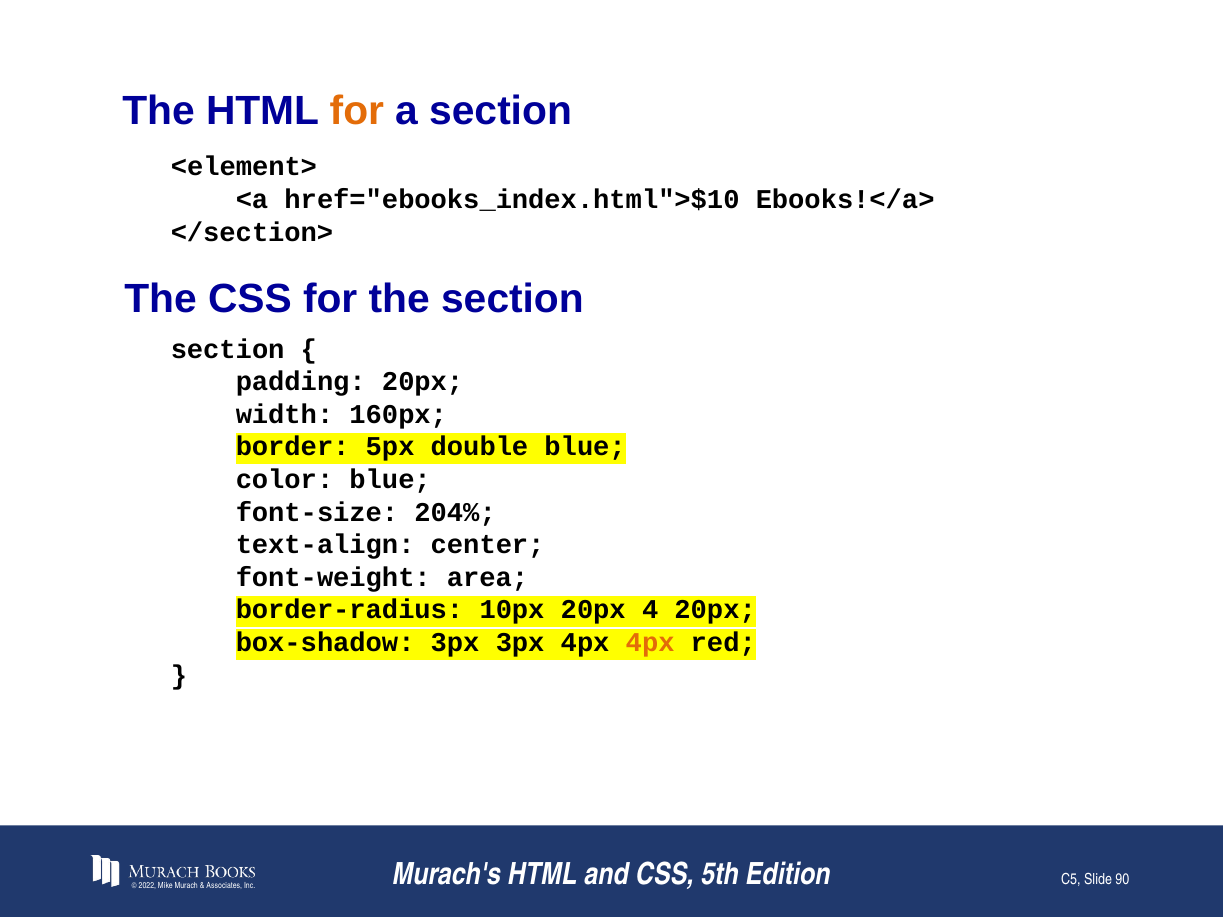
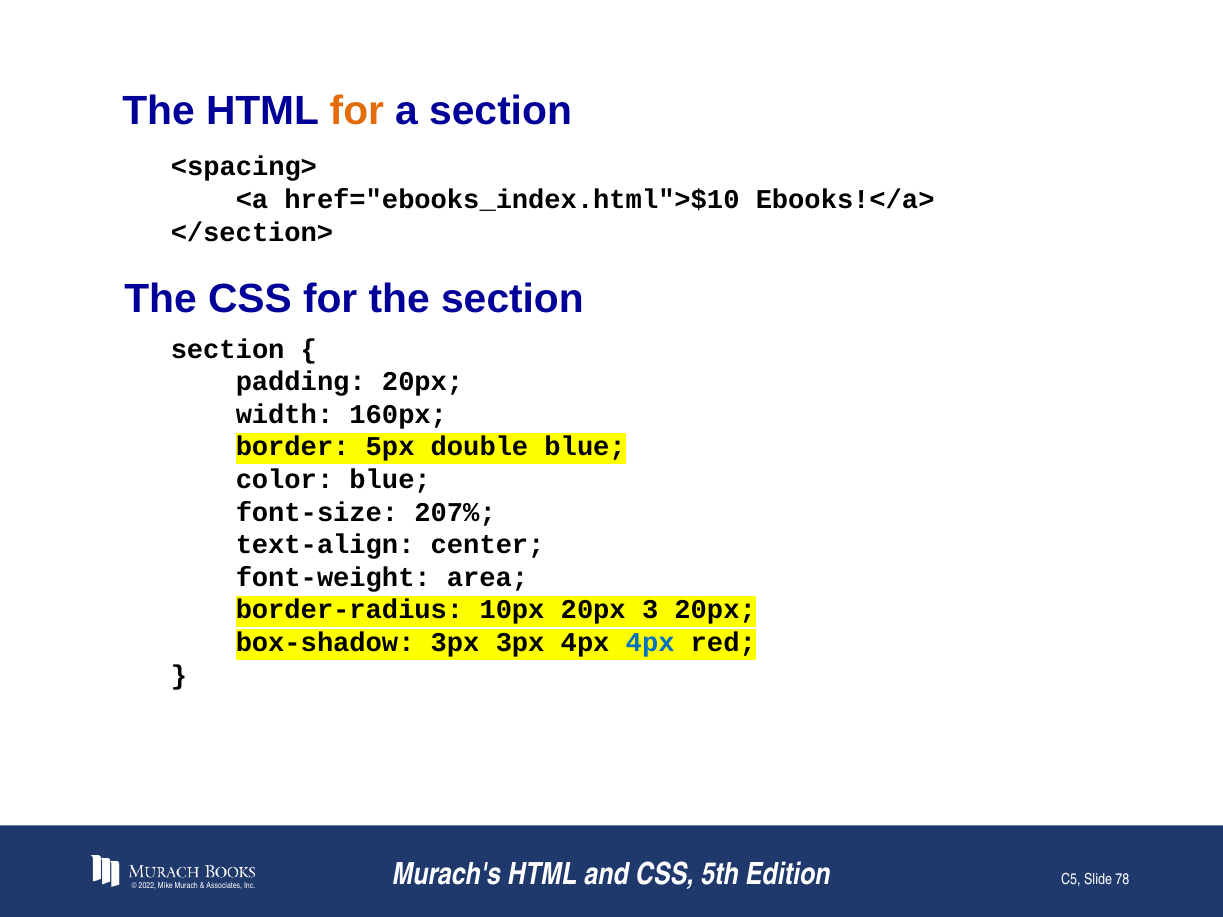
<element>: <element> -> <spacing>
204%: 204% -> 207%
4: 4 -> 3
4px at (650, 643) colour: orange -> blue
90: 90 -> 78
